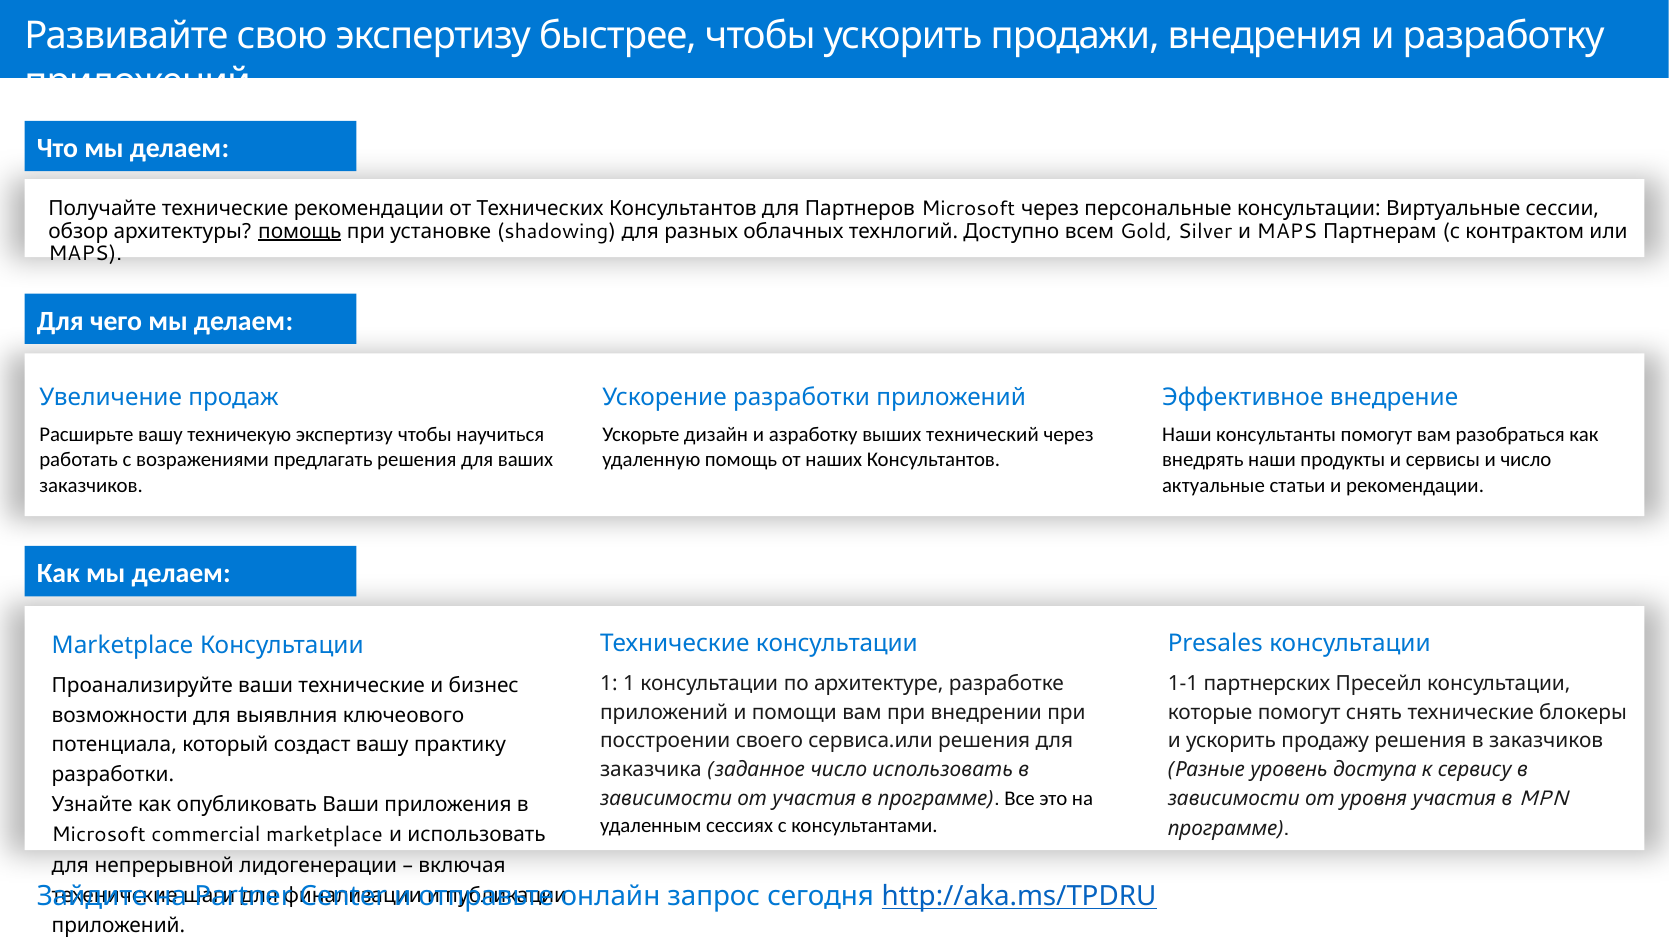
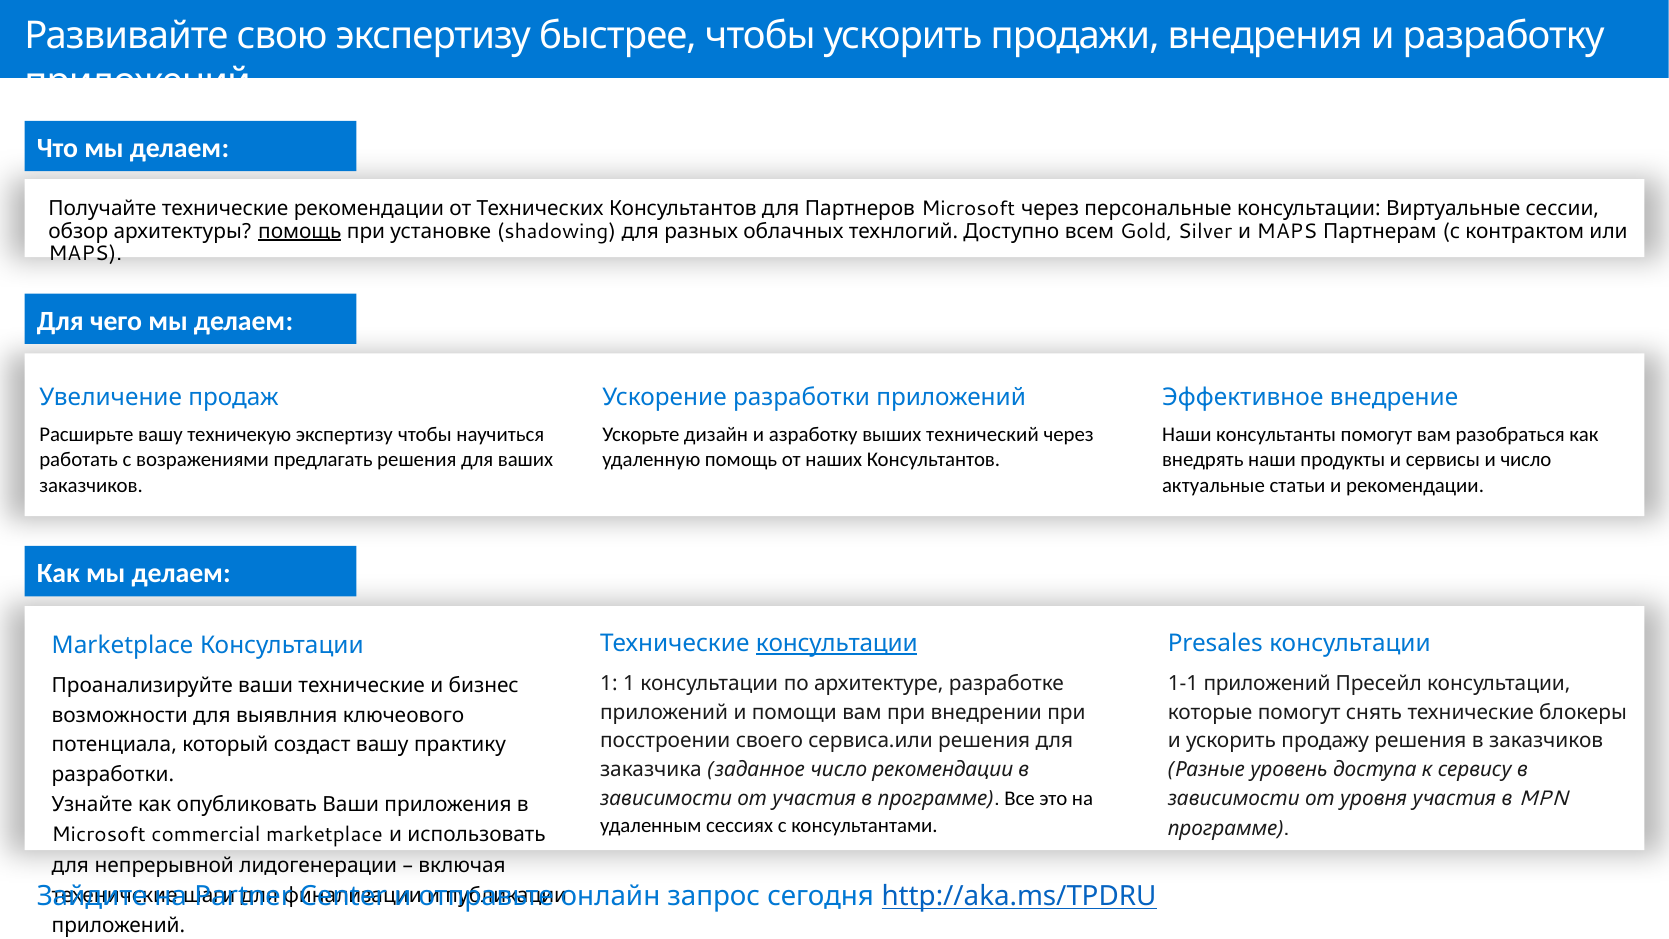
консультации at (837, 643) underline: none -> present
1-1 партнерских: партнерских -> приложений
число использовать: использовать -> рекомендации
